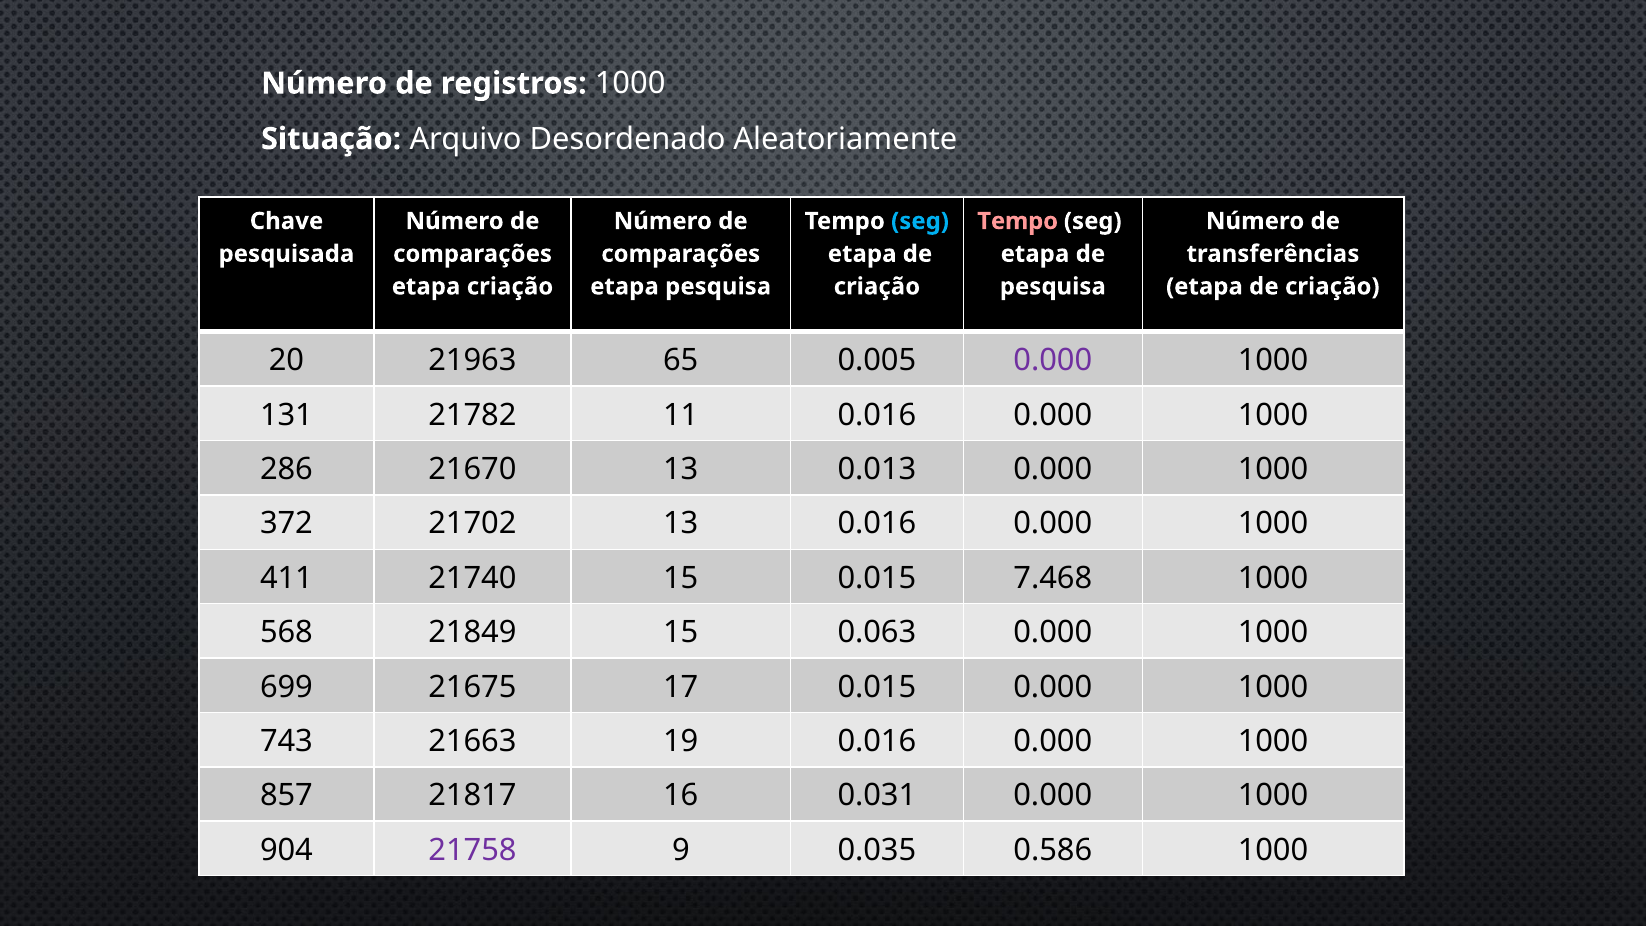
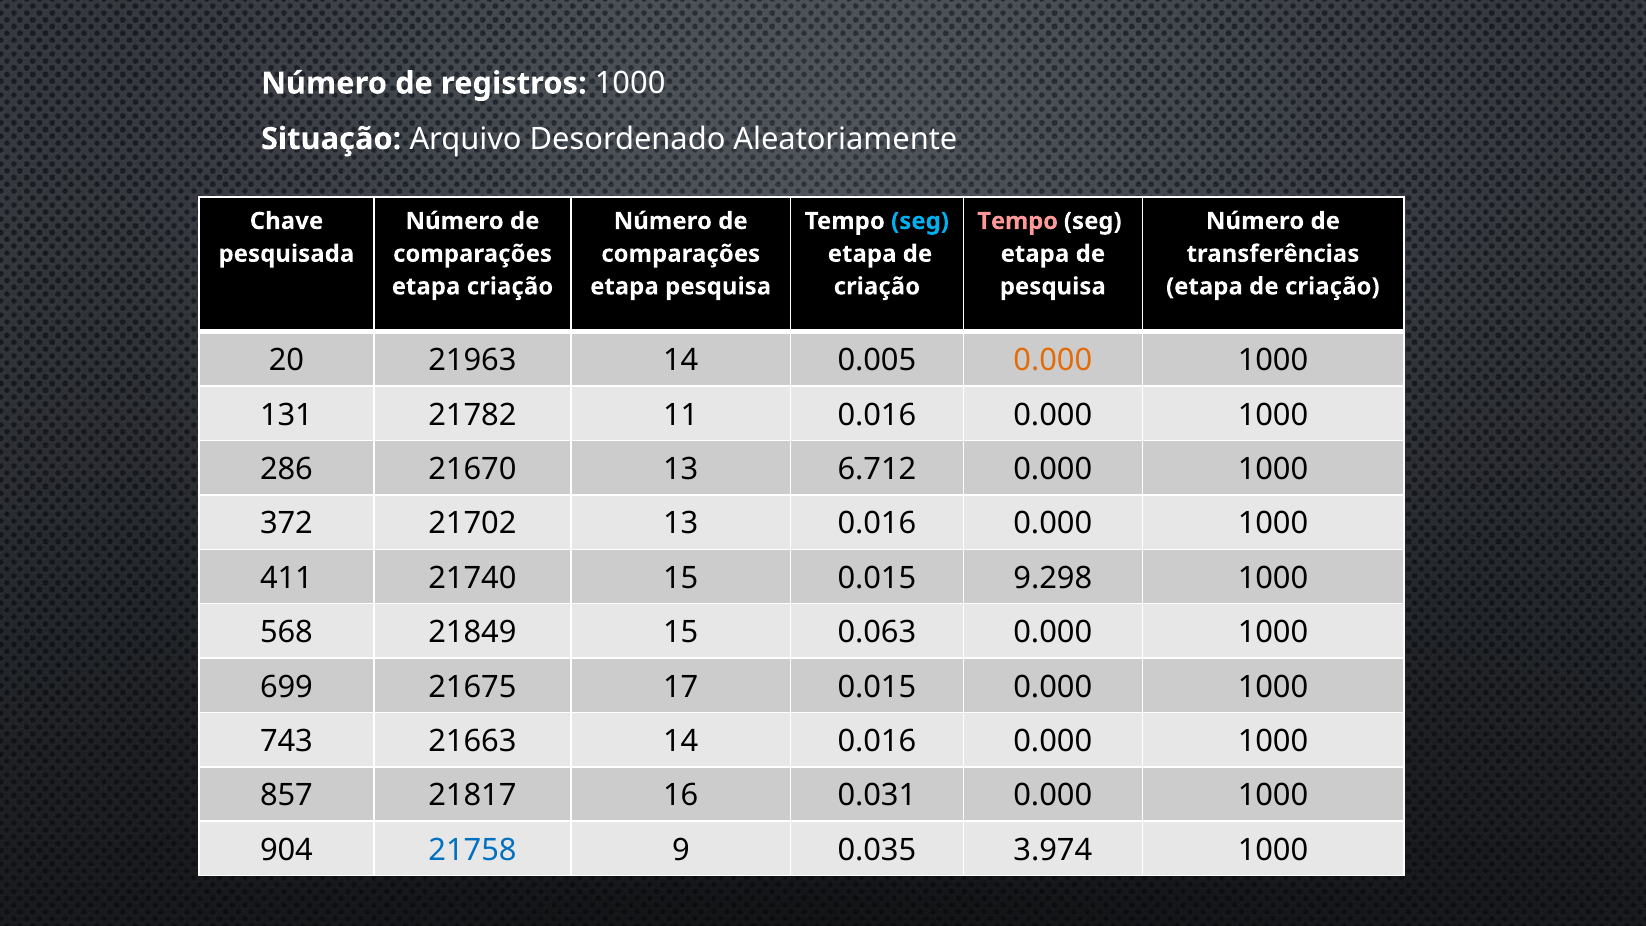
21963 65: 65 -> 14
0.000 at (1053, 361) colour: purple -> orange
0.013: 0.013 -> 6.712
7.468: 7.468 -> 9.298
21663 19: 19 -> 14
21758 colour: purple -> blue
0.586: 0.586 -> 3.974
